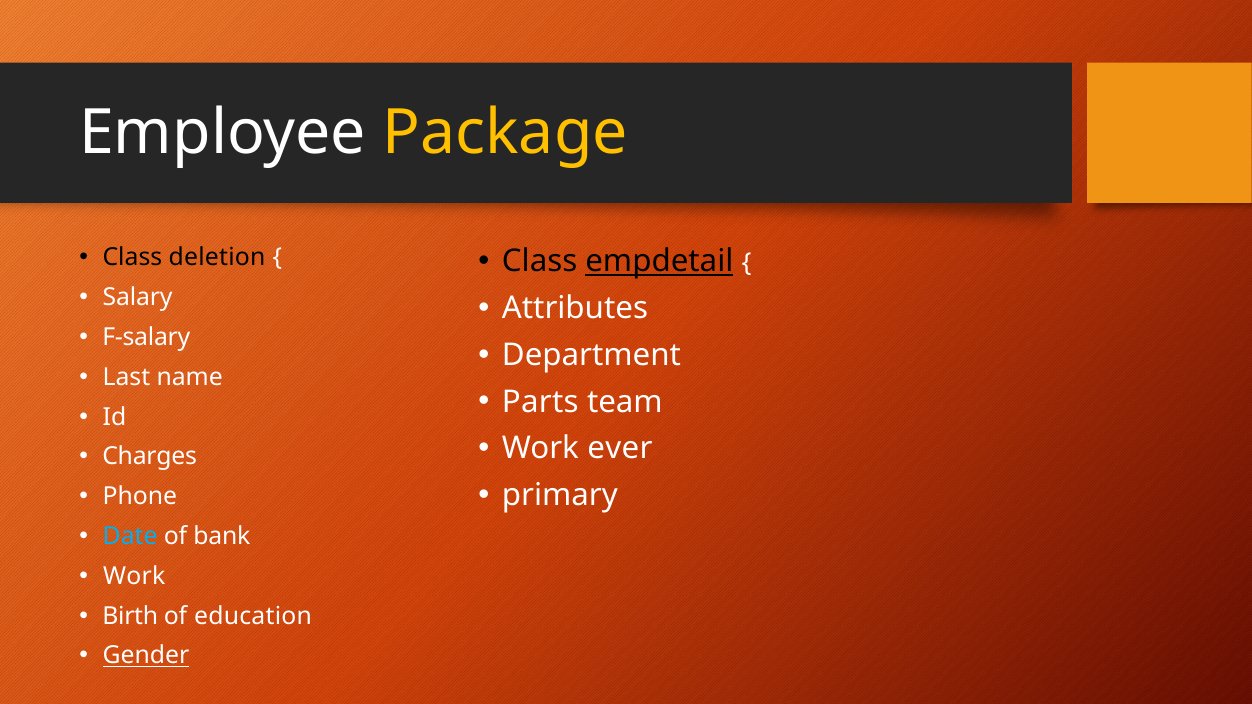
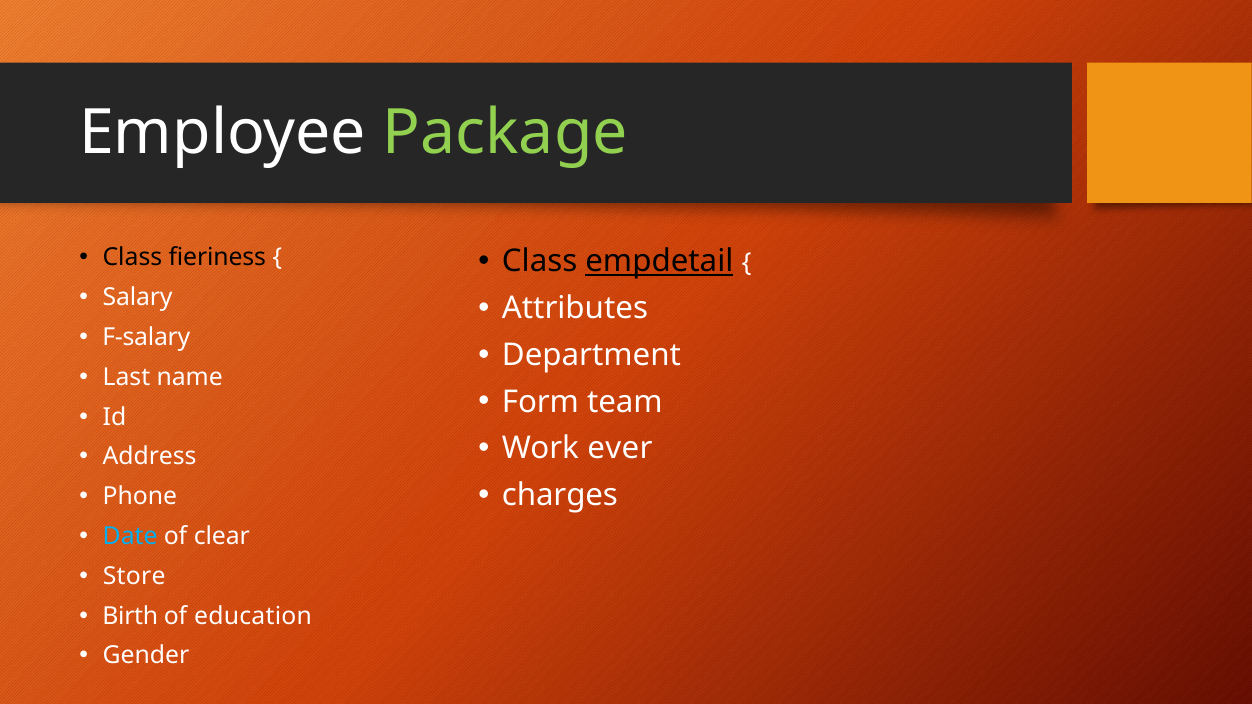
Package colour: yellow -> light green
deletion: deletion -> fieriness
Parts: Parts -> Form
Charges: Charges -> Address
primary: primary -> charges
bank: bank -> clear
Work at (134, 576): Work -> Store
Gender underline: present -> none
